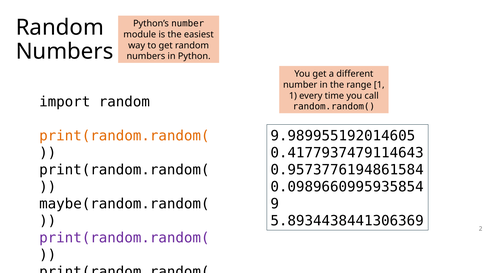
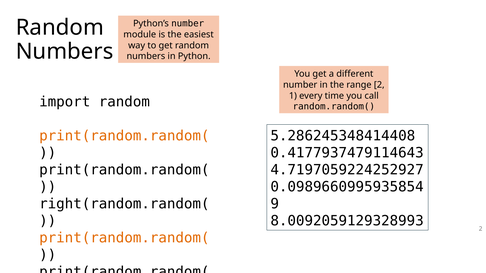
range 1: 1 -> 2
9.989955192014605: 9.989955192014605 -> 5.286245348414408
0.9573776194861584: 0.9573776194861584 -> 4.7197059224252927
maybe(random.random(: maybe(random.random( -> right(random.random(
5.8934438441306369: 5.8934438441306369 -> 8.0092059129328993
print(random.random( at (124, 238) colour: purple -> orange
